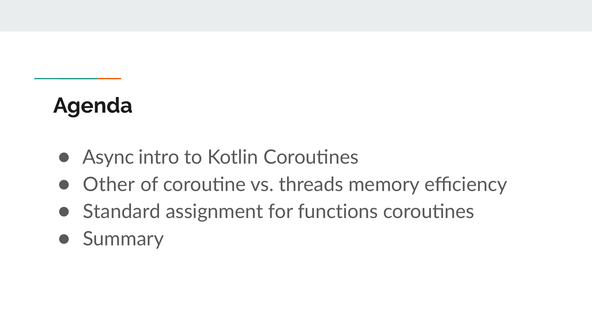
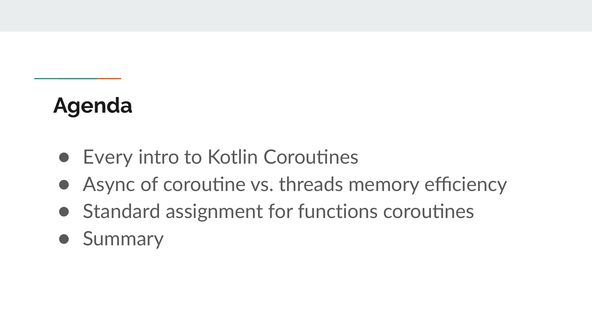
Async: Async -> Every
Other: Other -> Async
